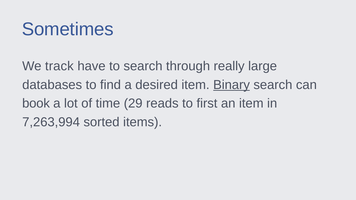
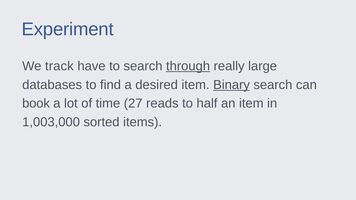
Sometimes: Sometimes -> Experiment
through underline: none -> present
29: 29 -> 27
first: first -> half
7,263,994: 7,263,994 -> 1,003,000
